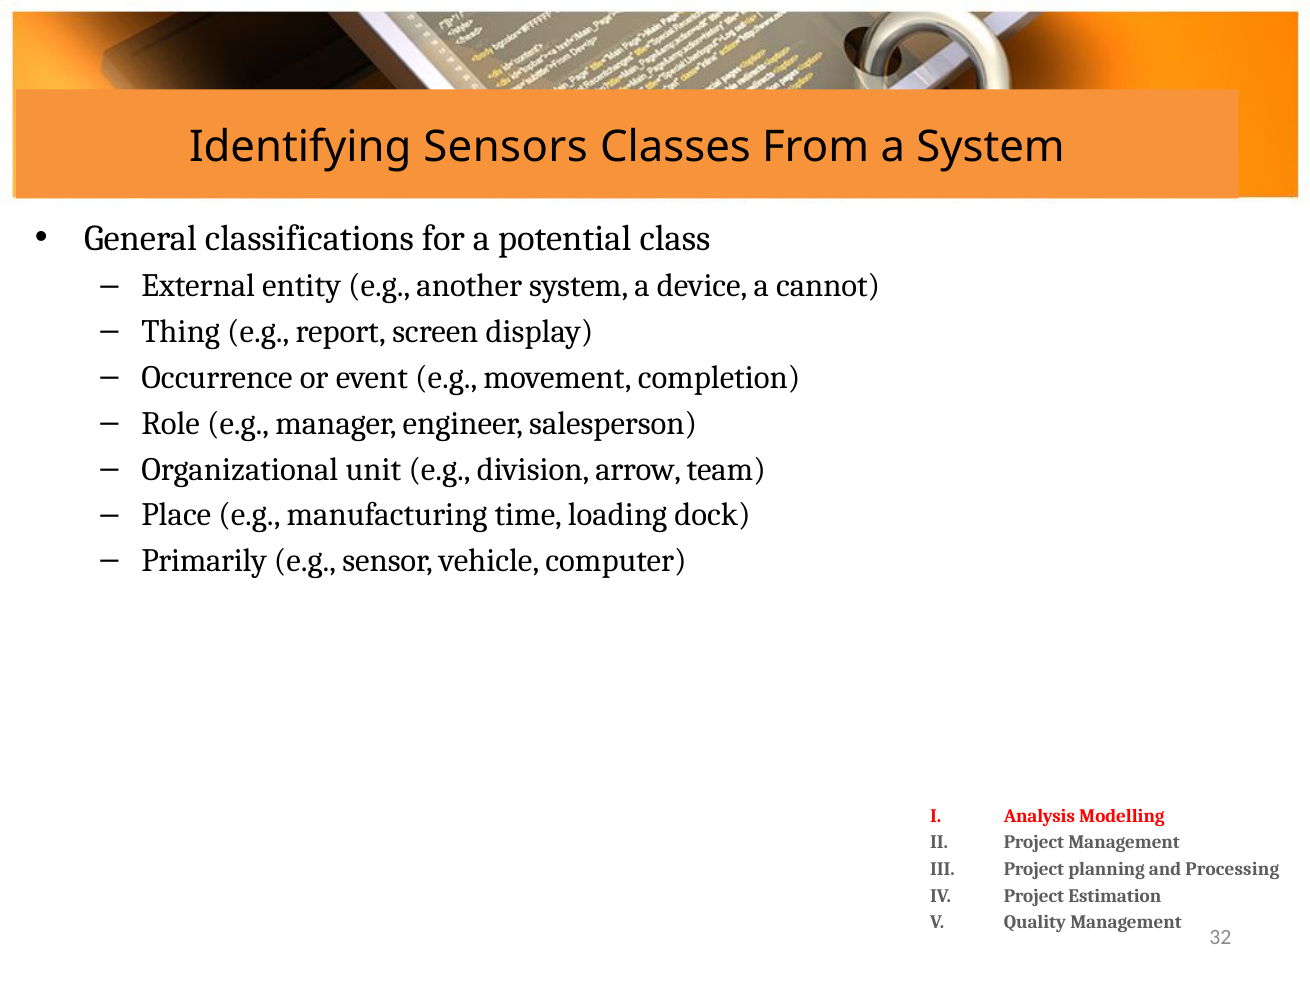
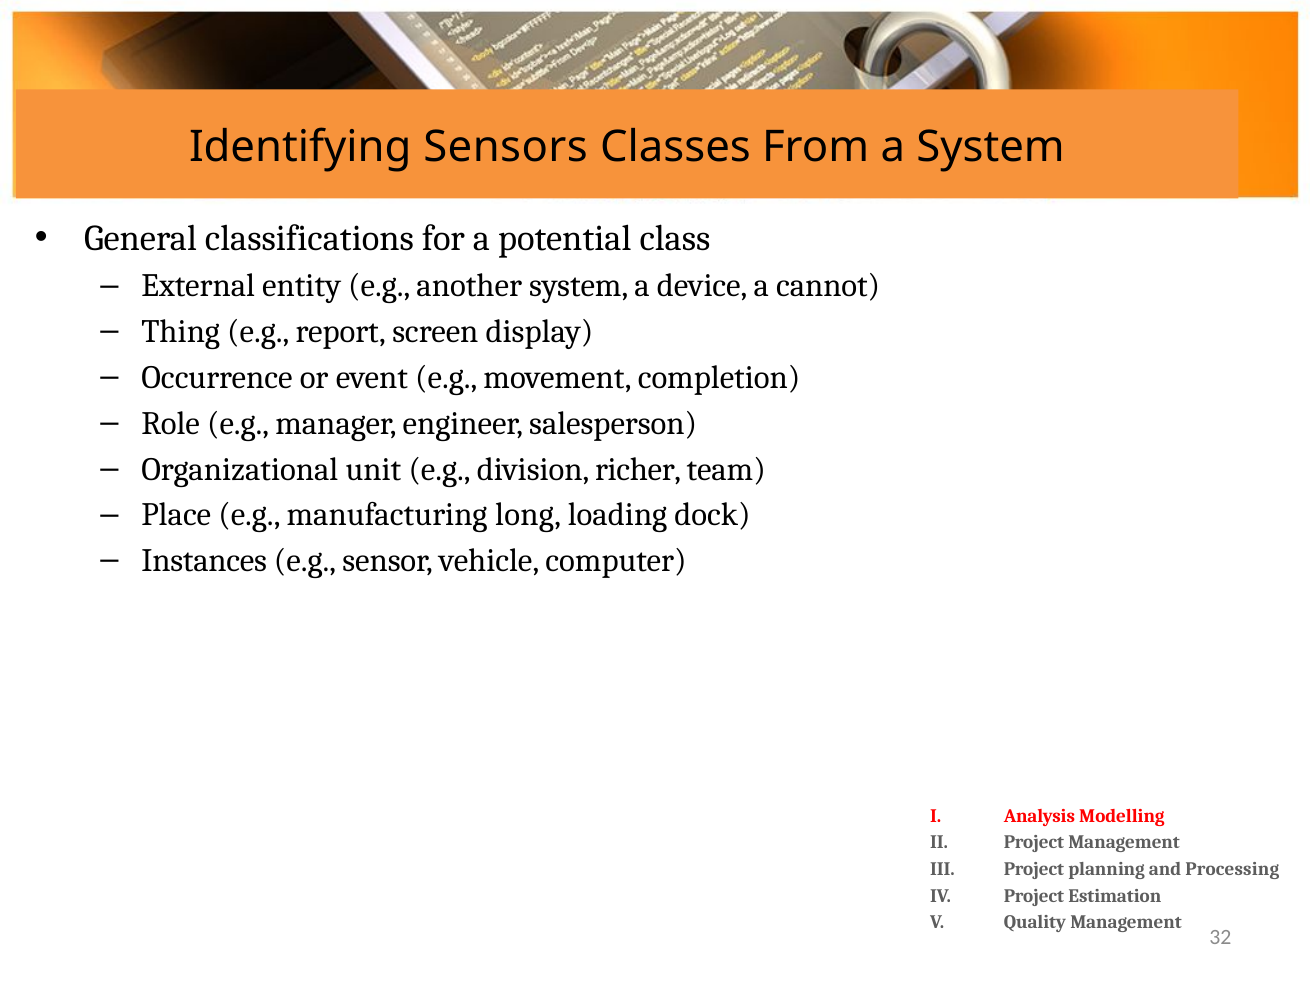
arrow: arrow -> richer
time: time -> long
Primarily: Primarily -> Instances
